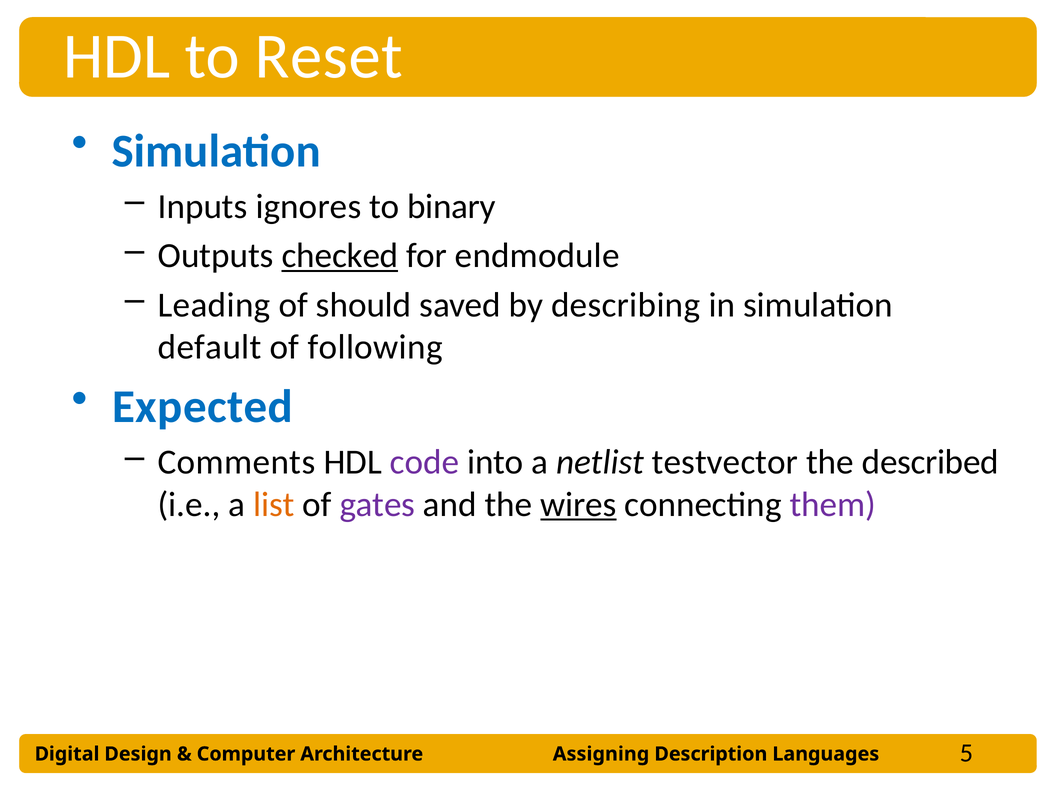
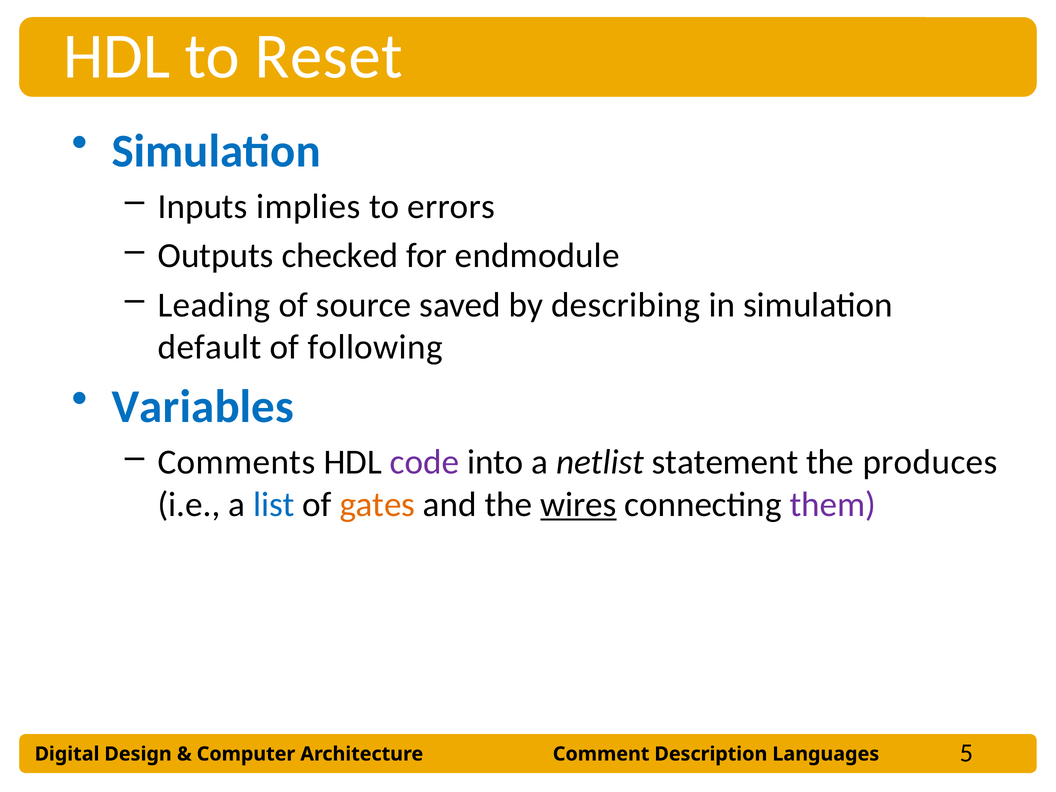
ignores: ignores -> implies
binary: binary -> errors
checked underline: present -> none
should: should -> source
Expected: Expected -> Variables
testvector: testvector -> statement
described: described -> produces
list colour: orange -> blue
gates colour: purple -> orange
Assigning: Assigning -> Comment
